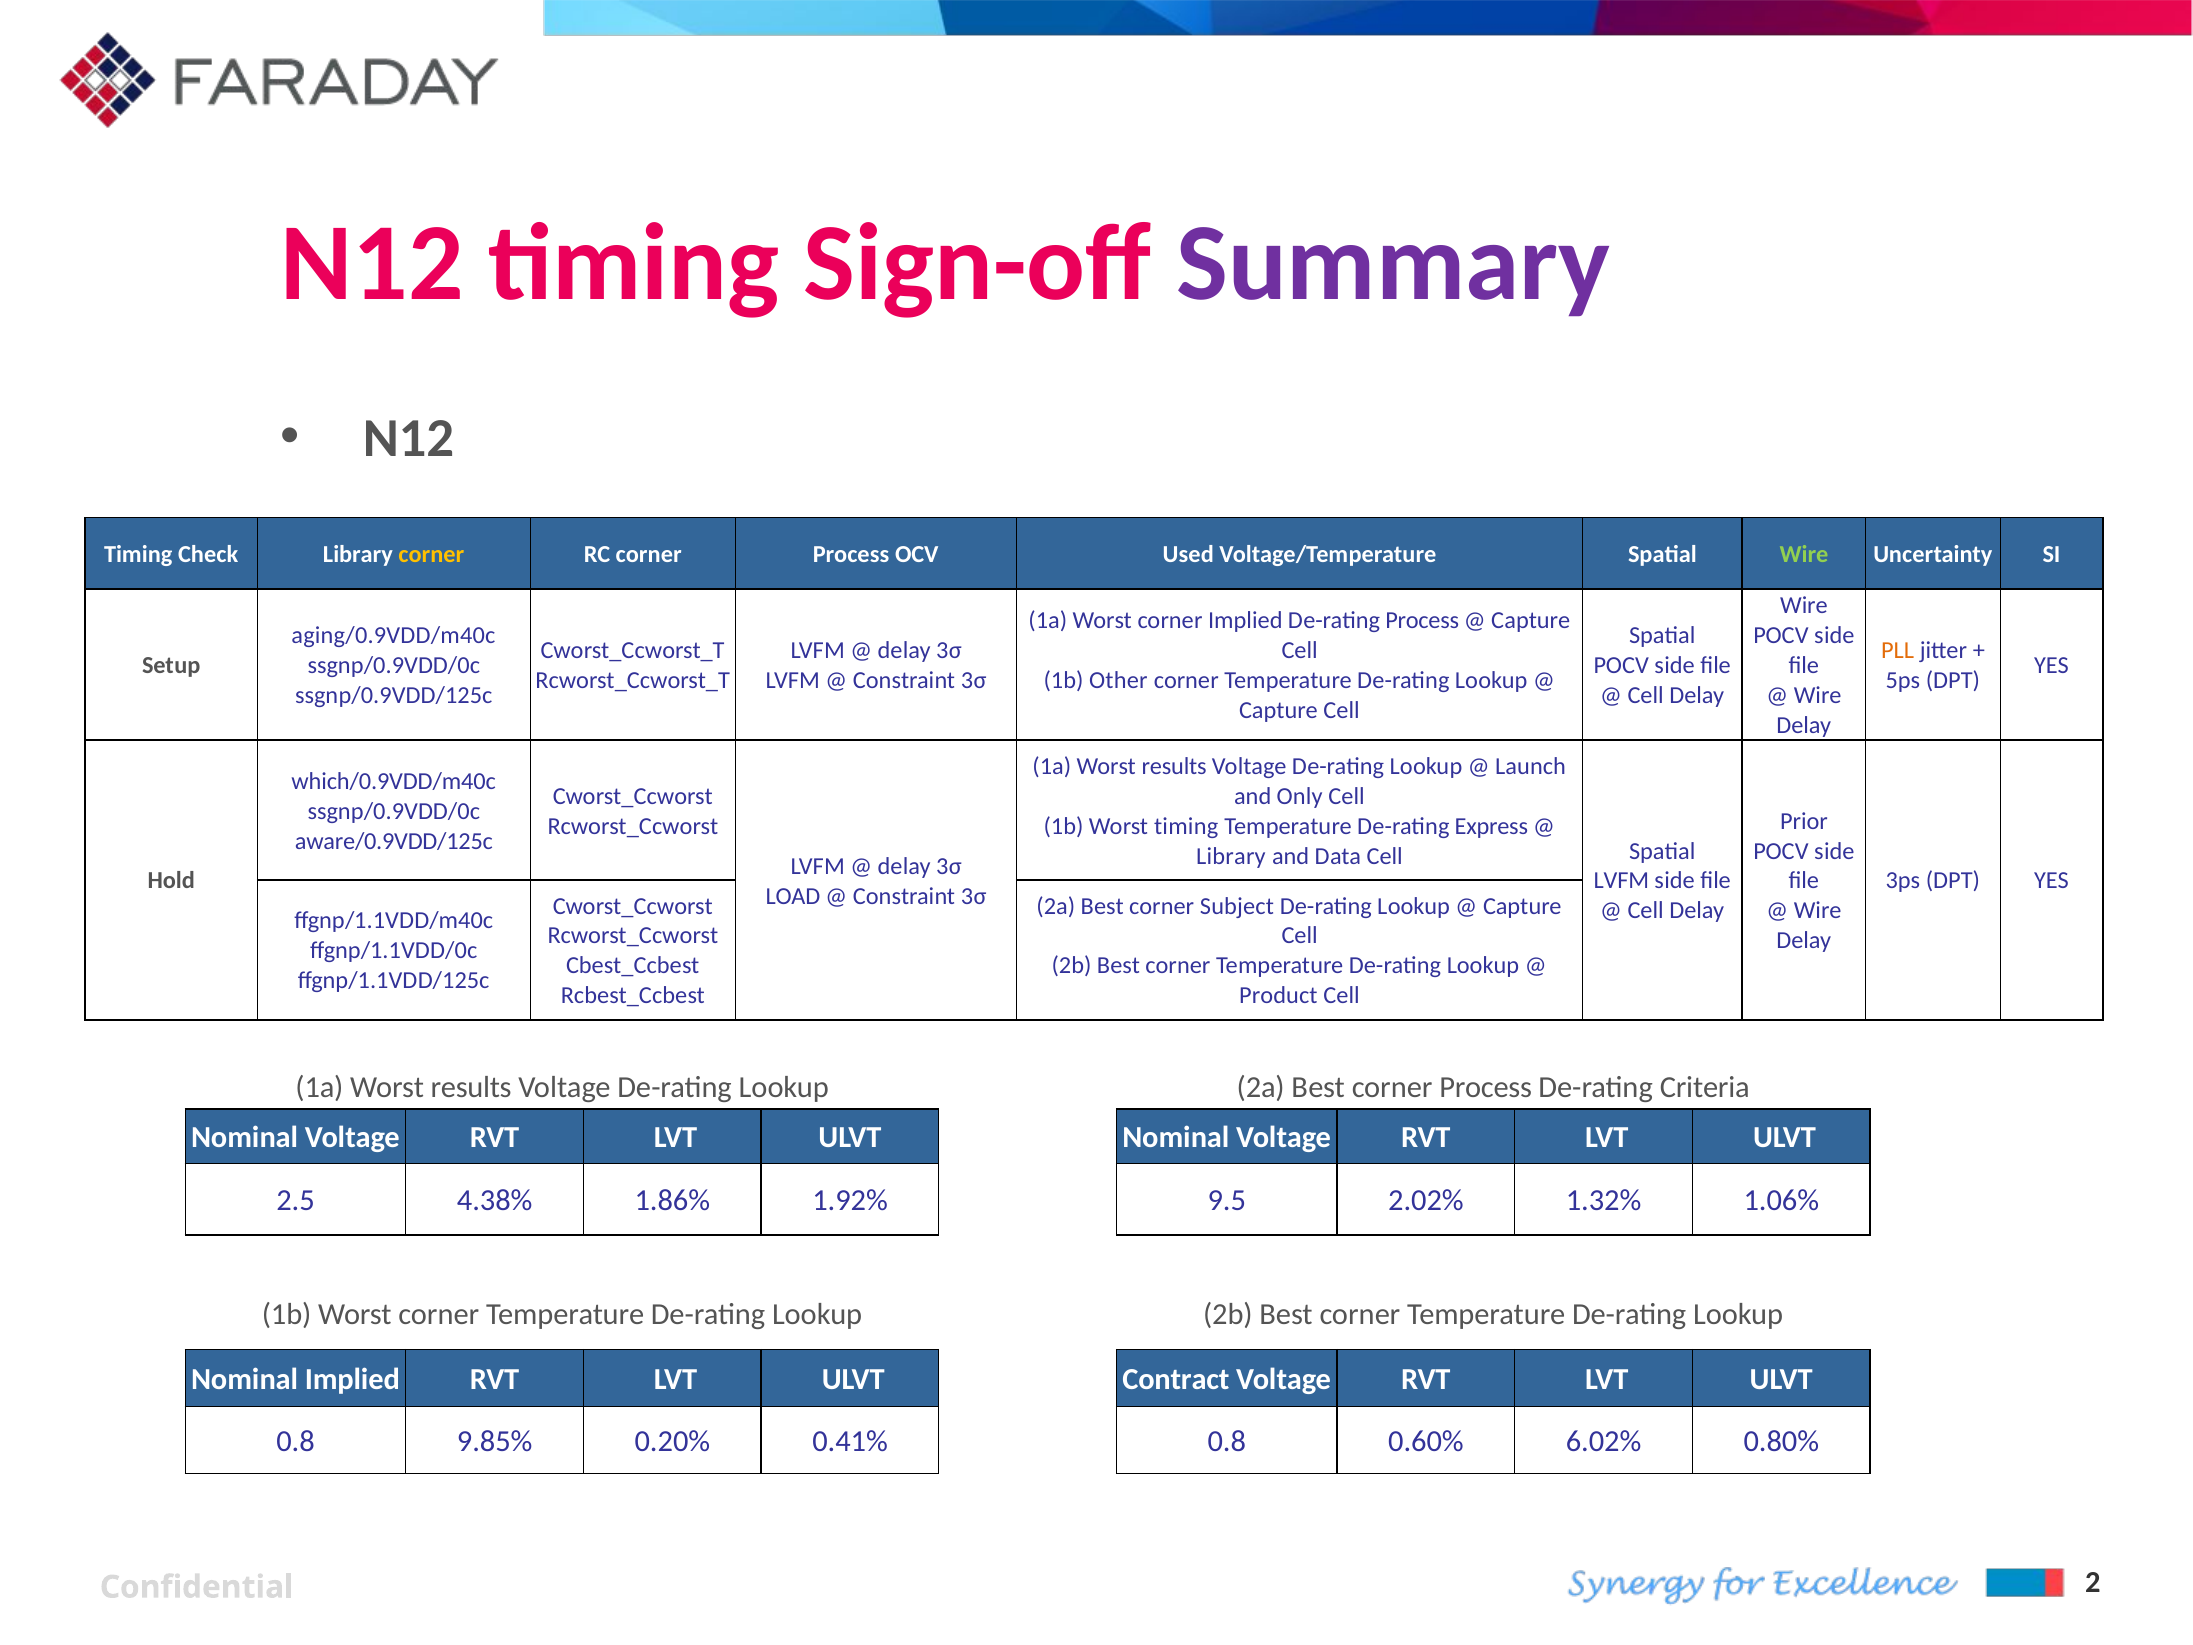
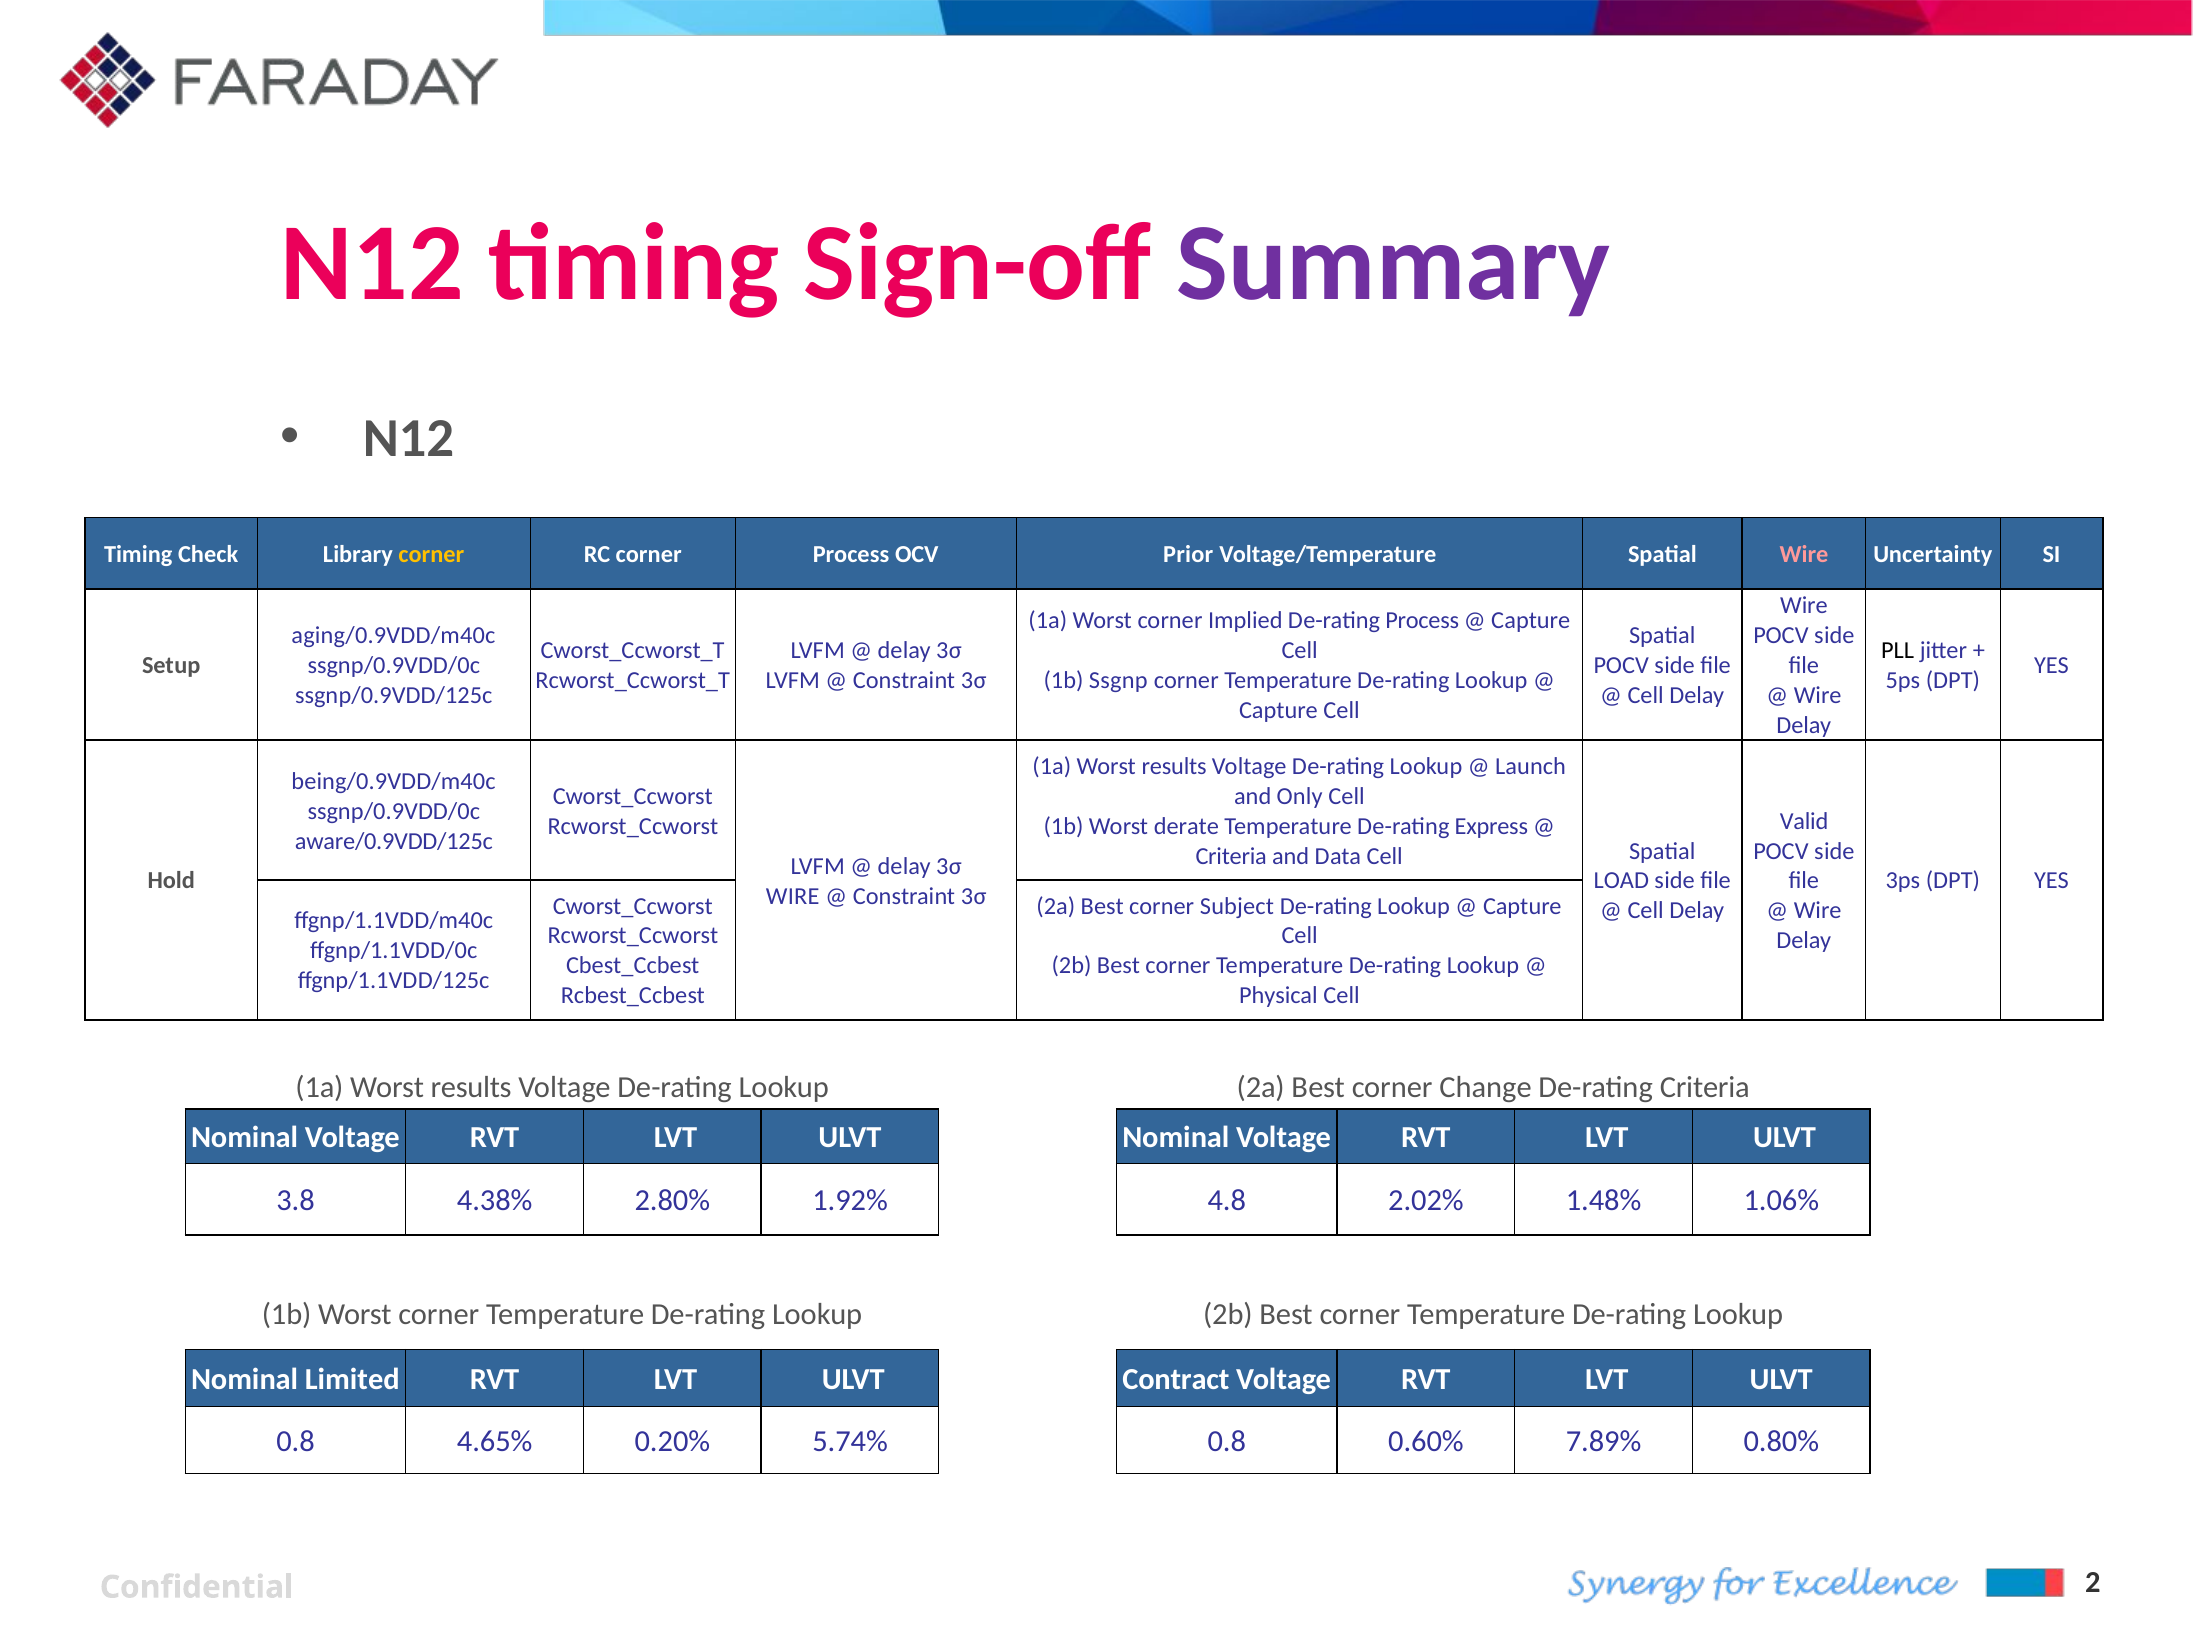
Used: Used -> Prior
Wire at (1804, 554) colour: light green -> pink
PLL colour: orange -> black
Other: Other -> Ssgnp
which/0.9VDD/m40c: which/0.9VDD/m40c -> being/0.9VDD/m40c
Prior: Prior -> Valid
Worst timing: timing -> derate
Library at (1231, 856): Library -> Criteria
LVFM at (1621, 881): LVFM -> LOAD
LOAD at (793, 896): LOAD -> WIRE
Product: Product -> Physical
Best corner Process: Process -> Change
2.5: 2.5 -> 3.8
1.86%: 1.86% -> 2.80%
9.5: 9.5 -> 4.8
1.32%: 1.32% -> 1.48%
Nominal Implied: Implied -> Limited
9.85%: 9.85% -> 4.65%
0.41%: 0.41% -> 5.74%
6.02%: 6.02% -> 7.89%
